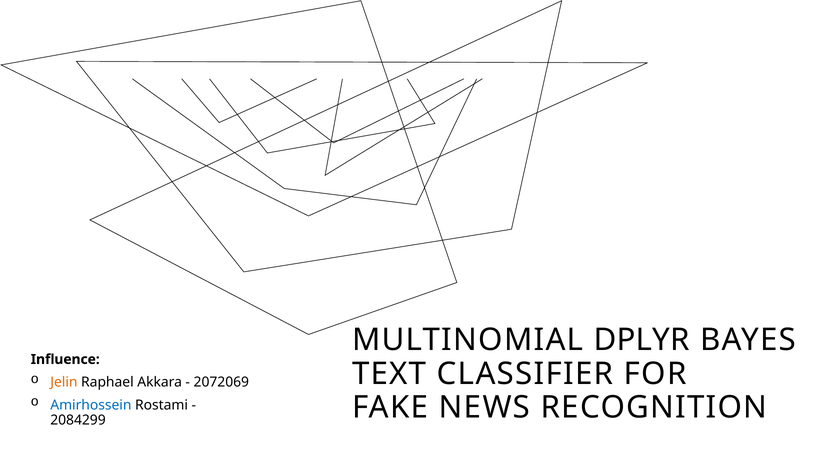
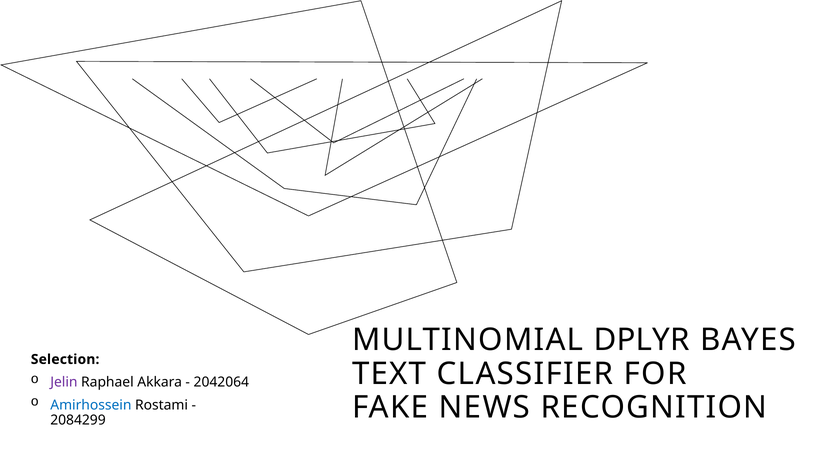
Influence: Influence -> Selection
Jelin colour: orange -> purple
2072069: 2072069 -> 2042064
